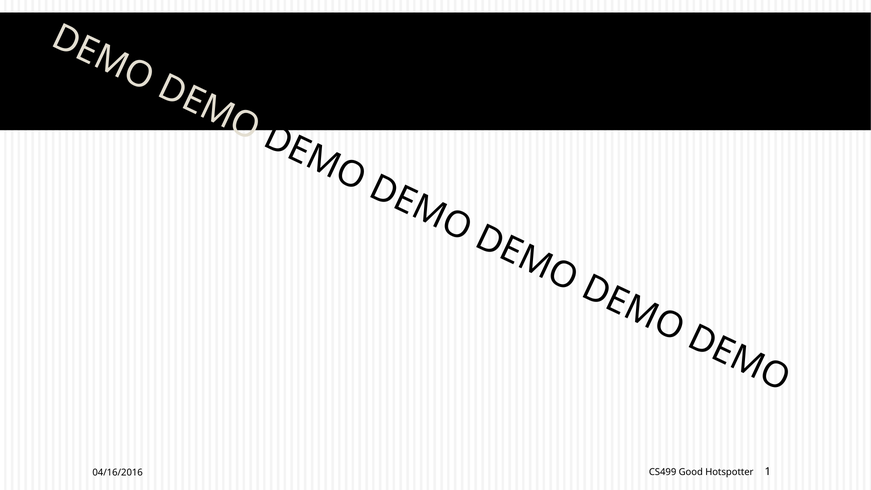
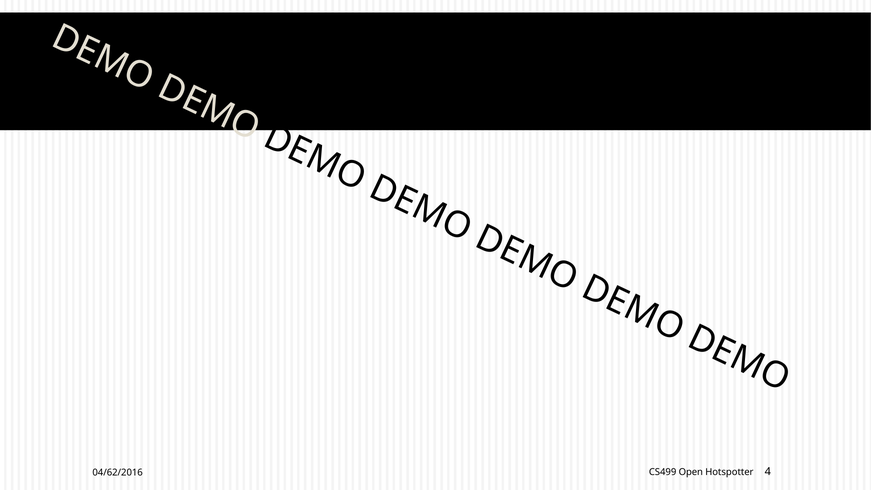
Good: Good -> Open
1: 1 -> 4
04/16/2016: 04/16/2016 -> 04/62/2016
